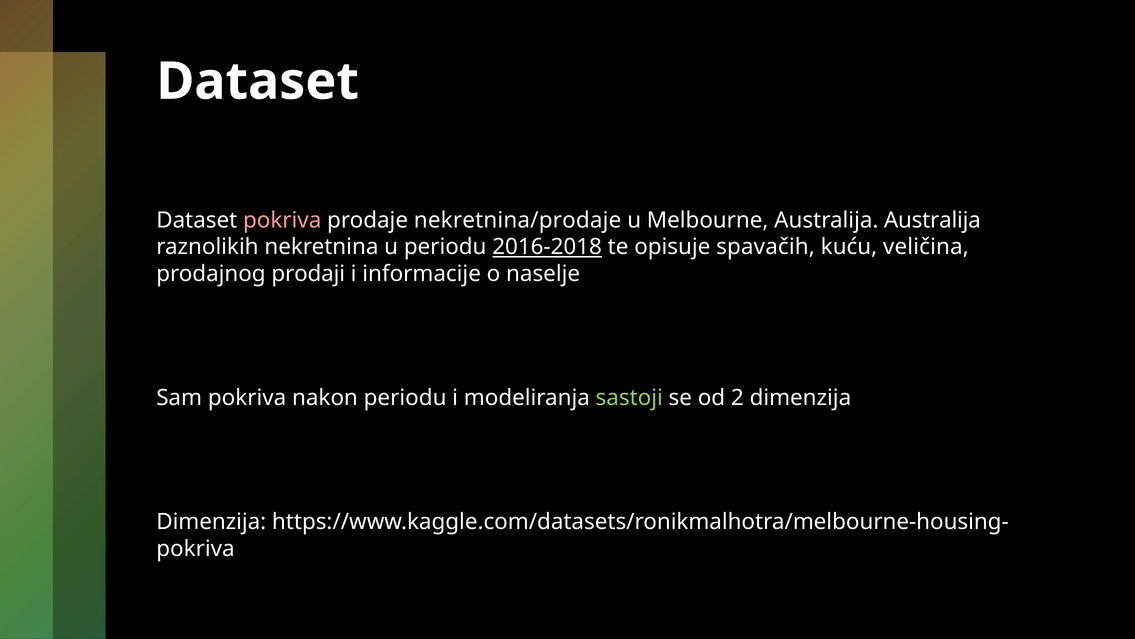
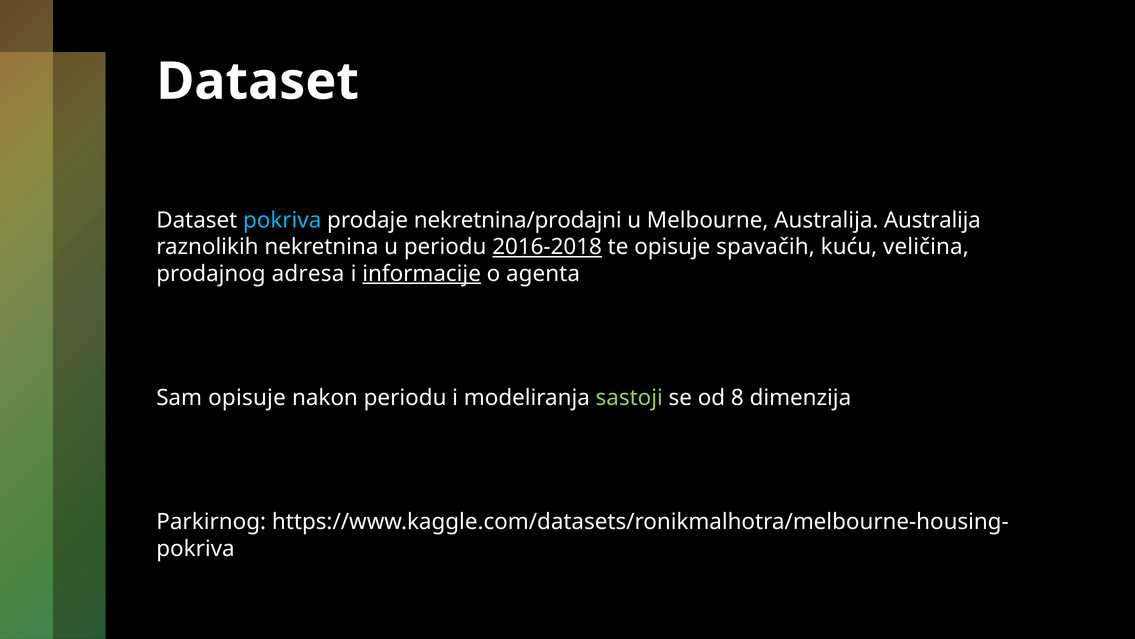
pokriva at (282, 220) colour: pink -> light blue
nekretnina/prodaje: nekretnina/prodaje -> nekretnina/prodajni
prodaji: prodaji -> adresa
informacije underline: none -> present
naselje: naselje -> agenta
Sam pokriva: pokriva -> opisuje
2: 2 -> 8
Dimenzija at (211, 522): Dimenzija -> Parkirnog
